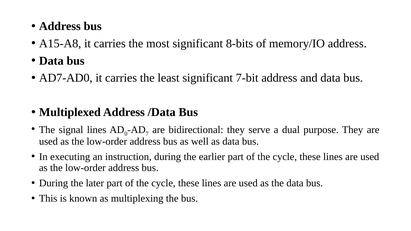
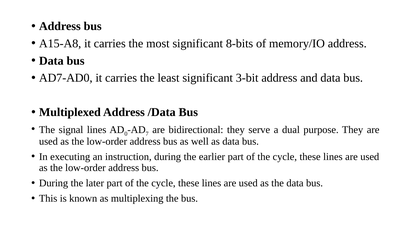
7-bit: 7-bit -> 3-bit
